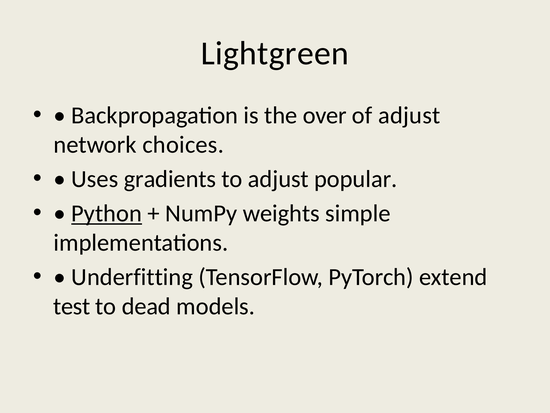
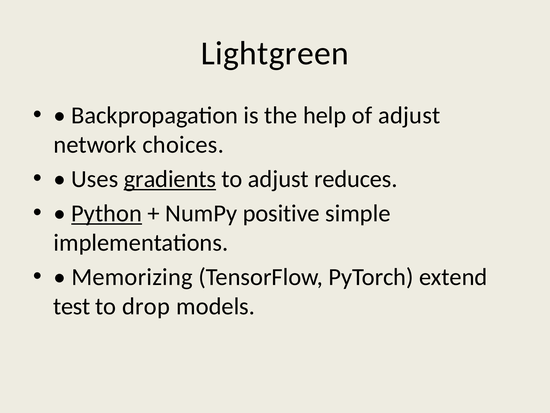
over: over -> help
gradients underline: none -> present
popular: popular -> reduces
weights: weights -> positive
Underfitting: Underfitting -> Memorizing
dead: dead -> drop
